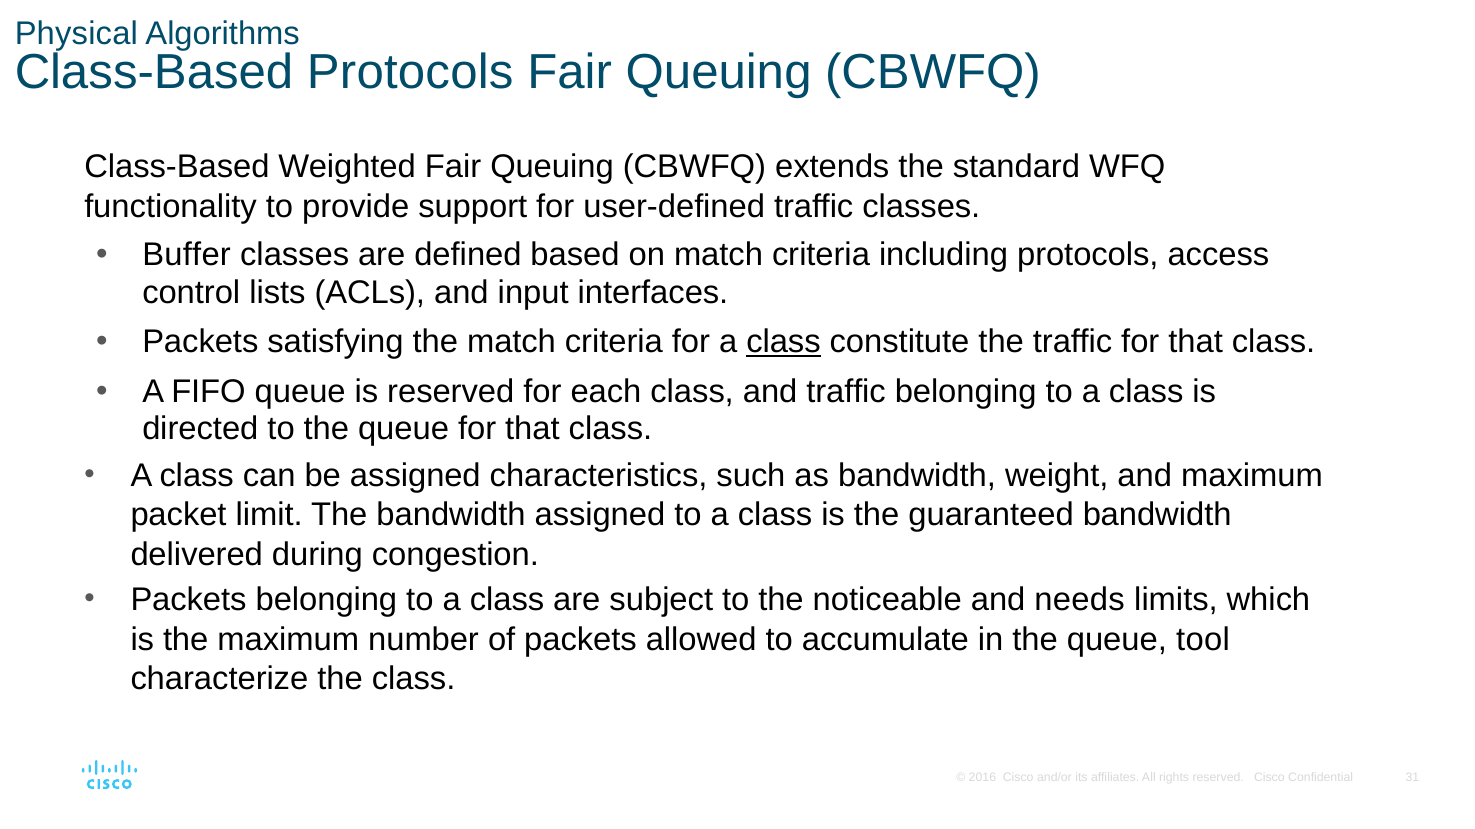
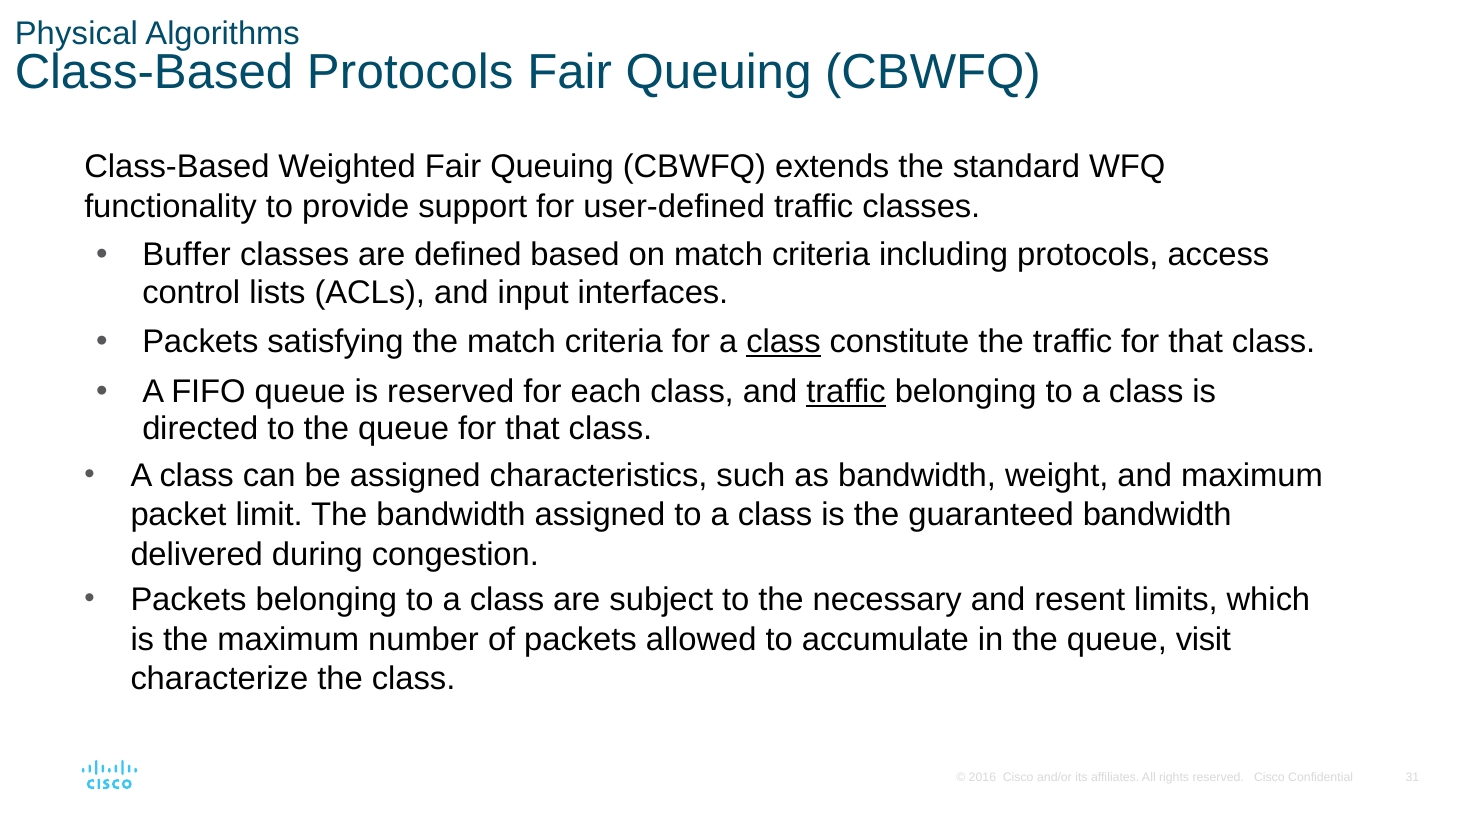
traffic at (846, 392) underline: none -> present
noticeable: noticeable -> necessary
needs: needs -> resent
tool: tool -> visit
